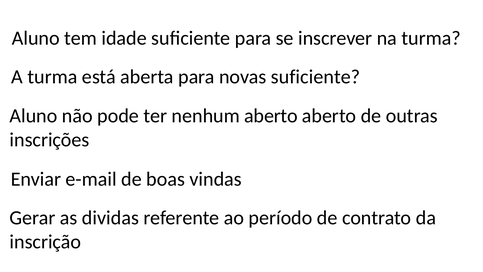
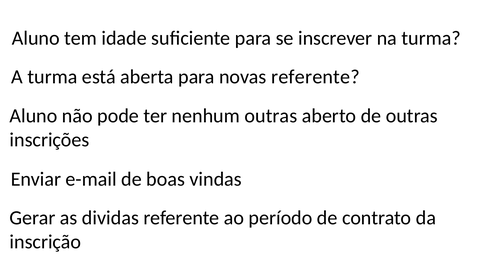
novas suficiente: suficiente -> referente
nenhum aberto: aberto -> outras
